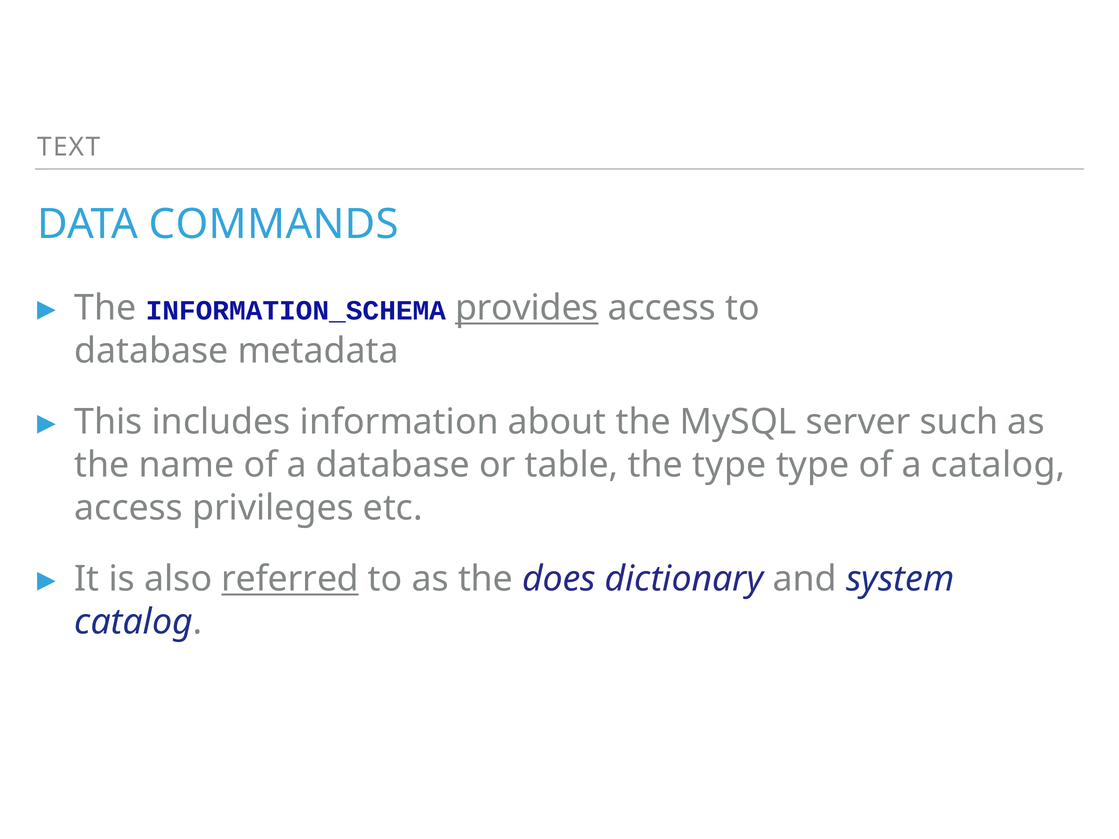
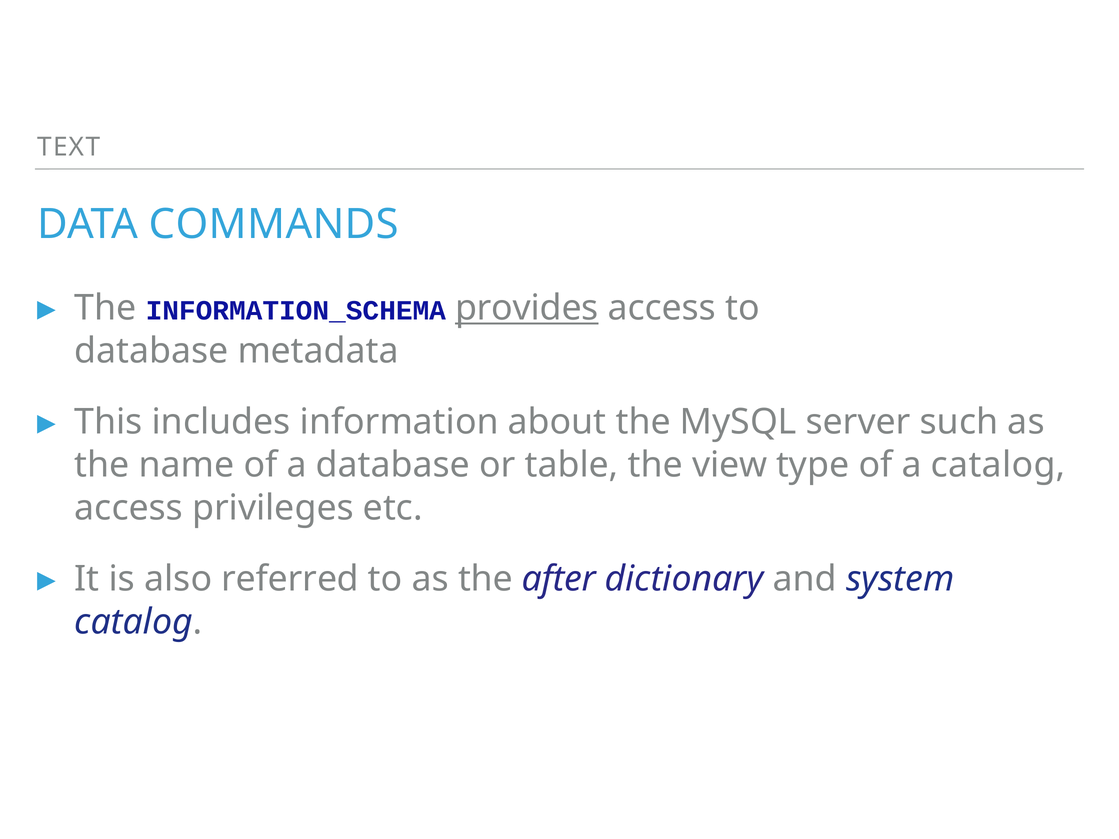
the type: type -> view
referred underline: present -> none
does: does -> after
